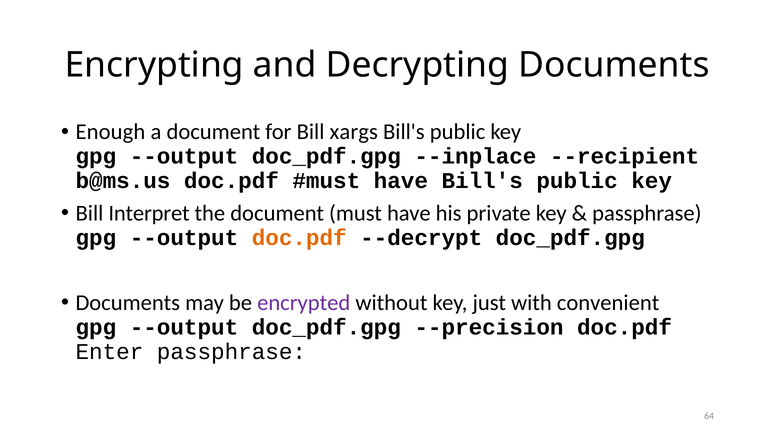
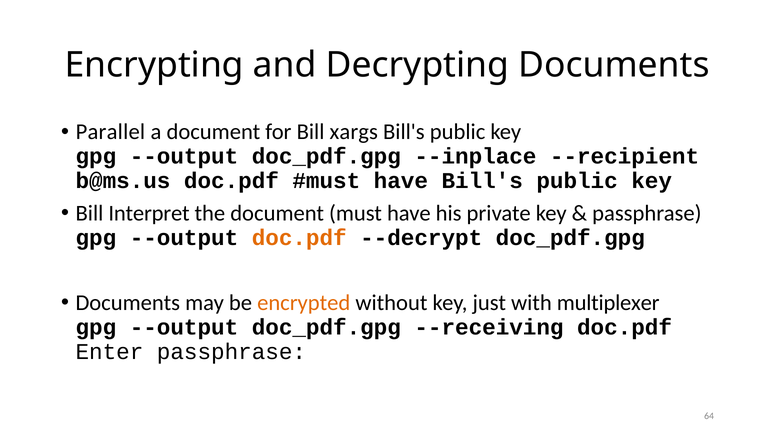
Enough: Enough -> Parallel
encrypted colour: purple -> orange
convenient: convenient -> multiplexer
--precision: --precision -> --receiving
